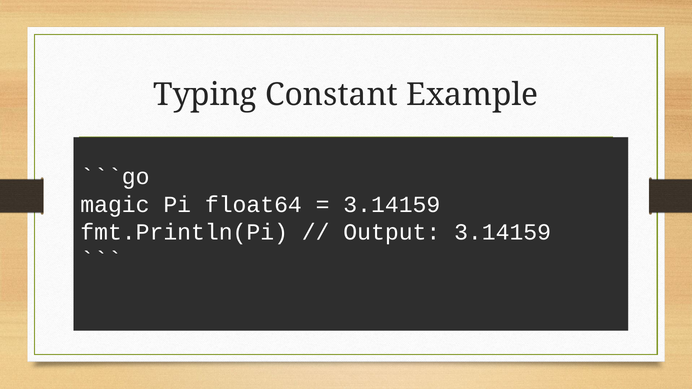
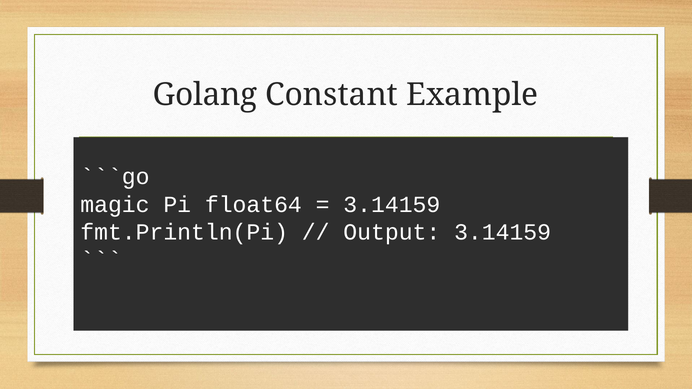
Typing: Typing -> Golang
